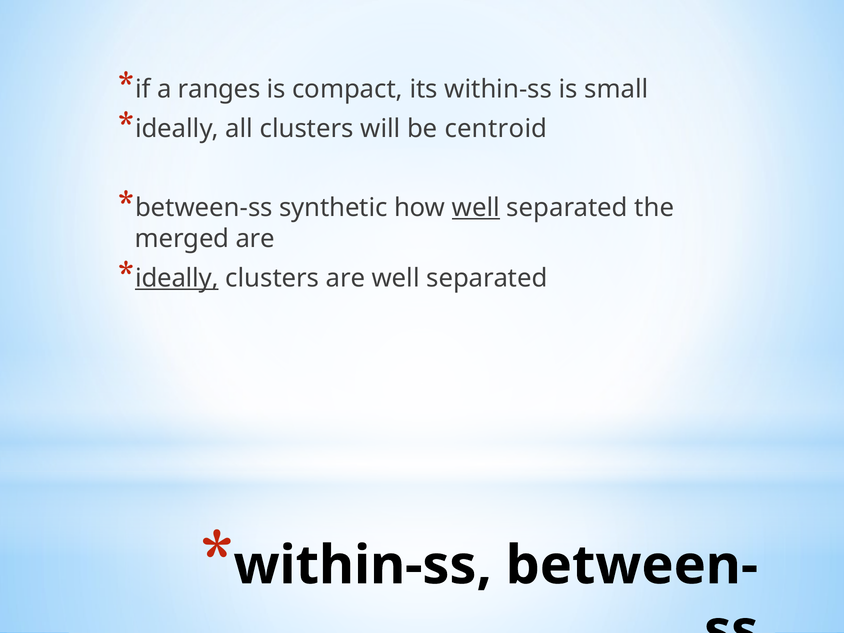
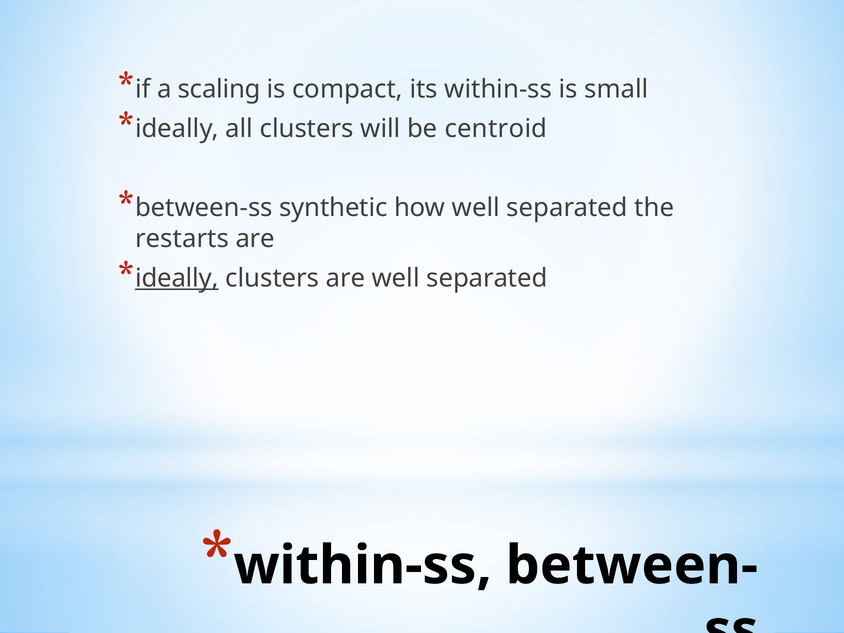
ranges: ranges -> scaling
well at (476, 208) underline: present -> none
merged: merged -> restarts
